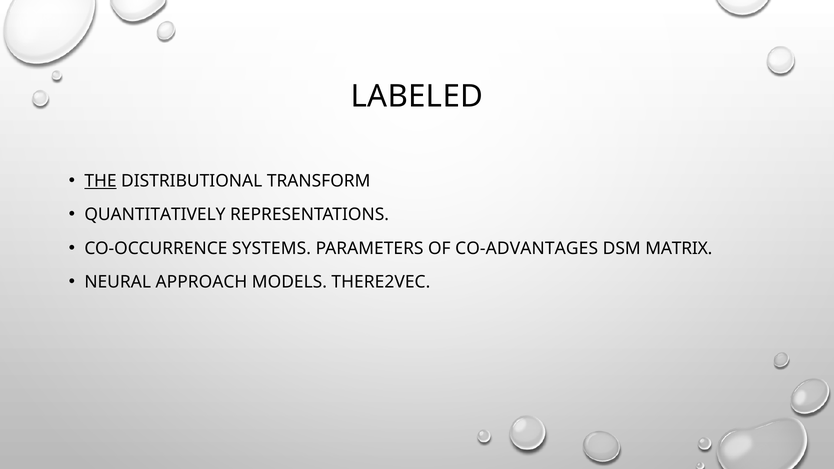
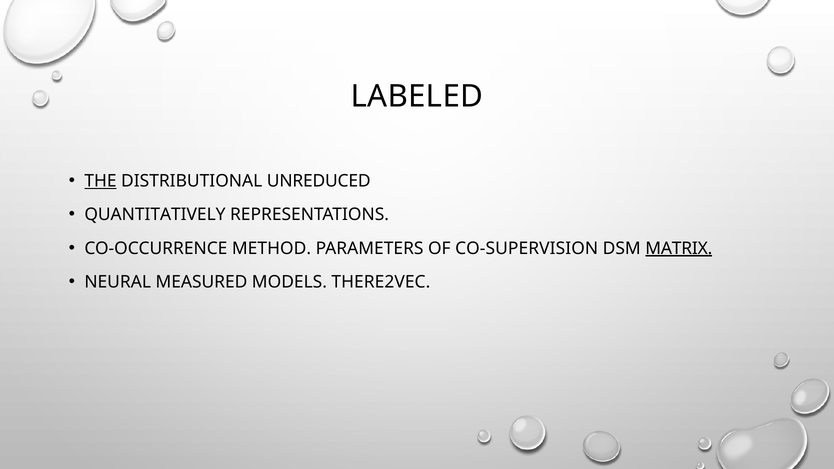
TRANSFORM: TRANSFORM -> UNREDUCED
SYSTEMS: SYSTEMS -> METHOD
CO-ADVANTAGES: CO-ADVANTAGES -> CO-SUPERVISION
MATRIX underline: none -> present
APPROACH: APPROACH -> MEASURED
